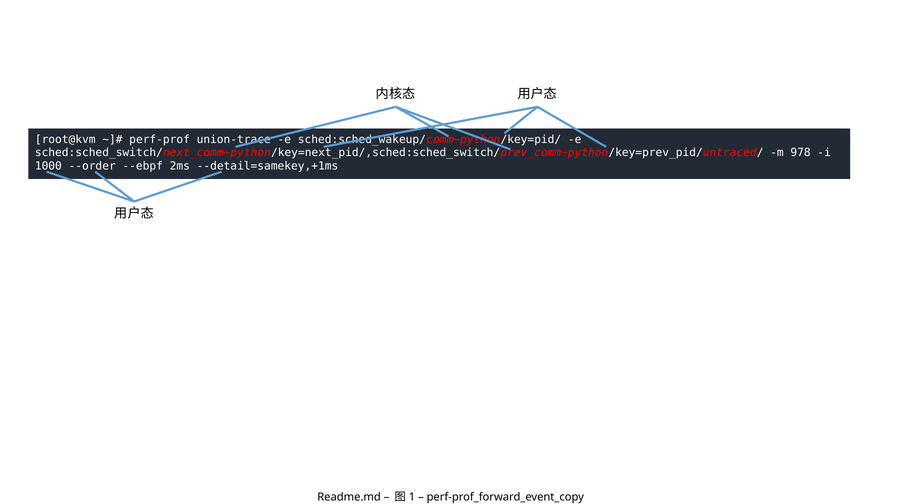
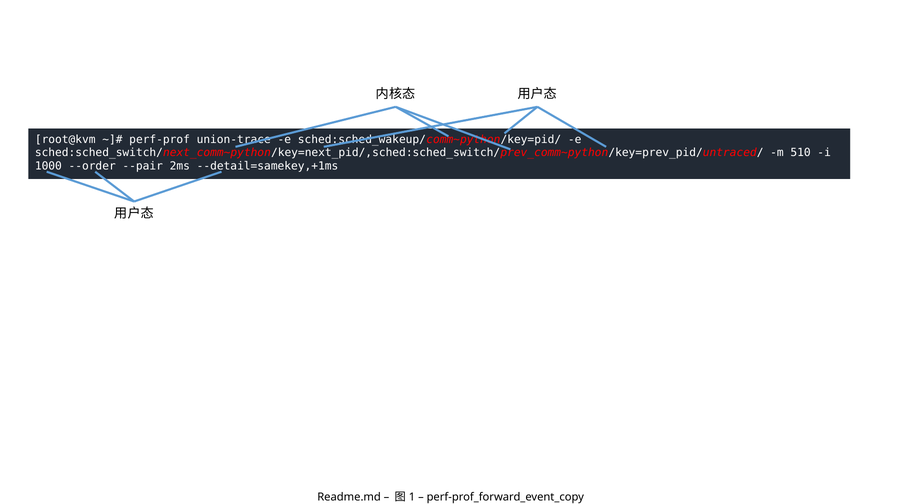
978: 978 -> 510
--ebpf: --ebpf -> --pair
